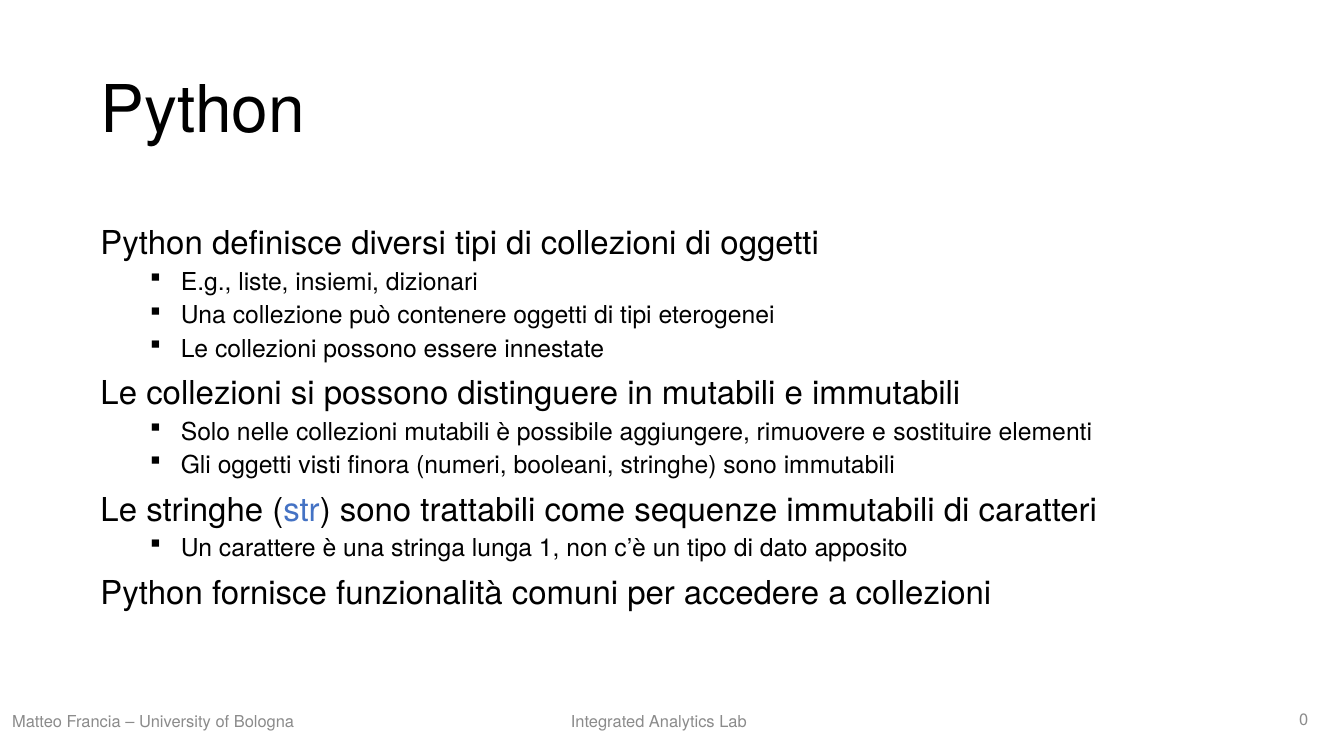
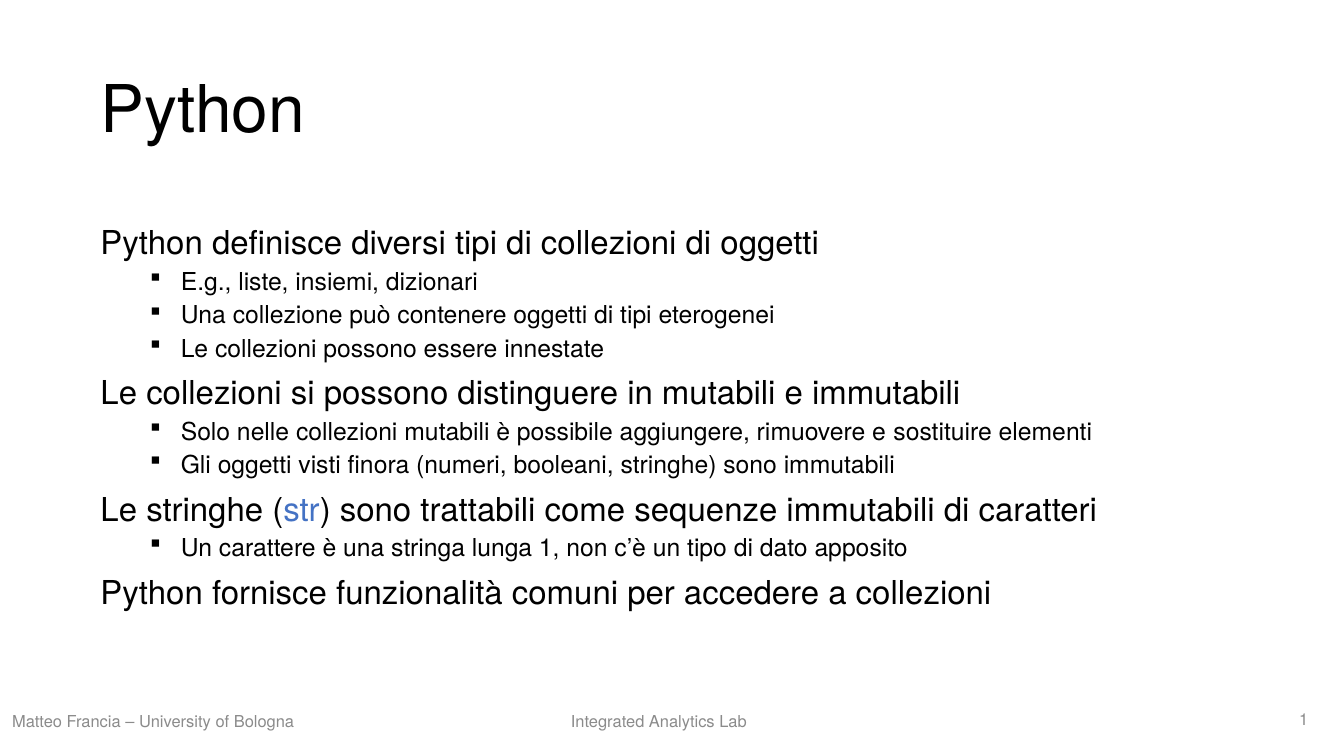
Bologna 0: 0 -> 1
